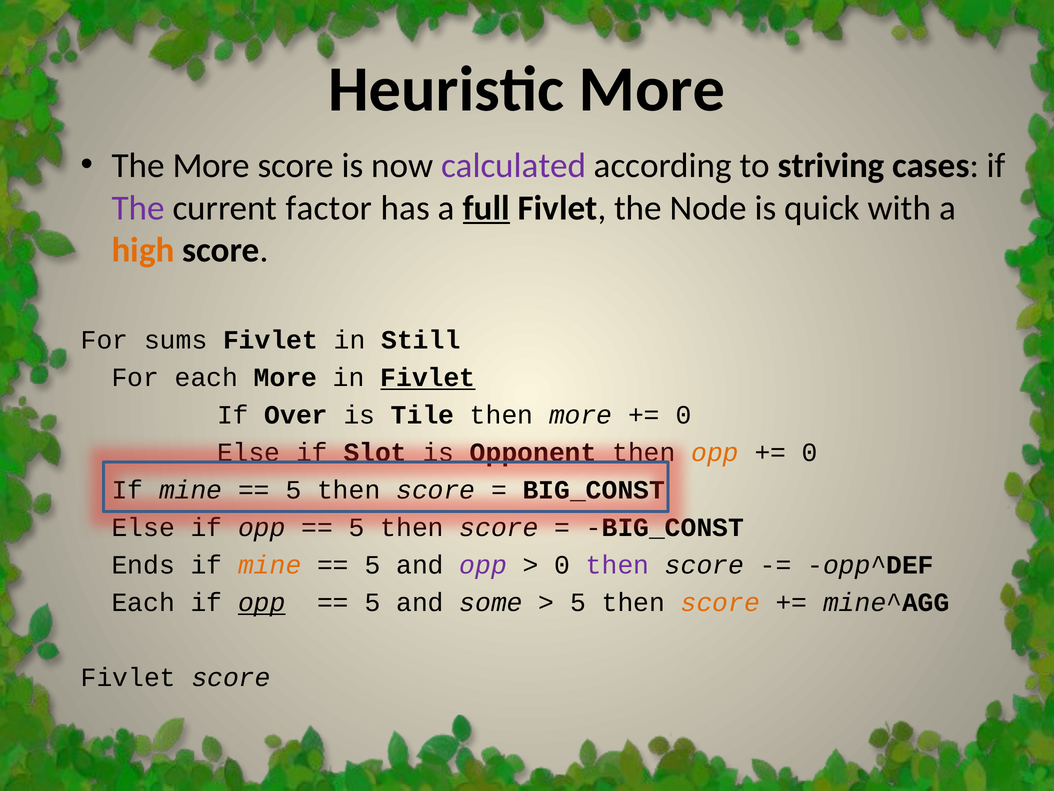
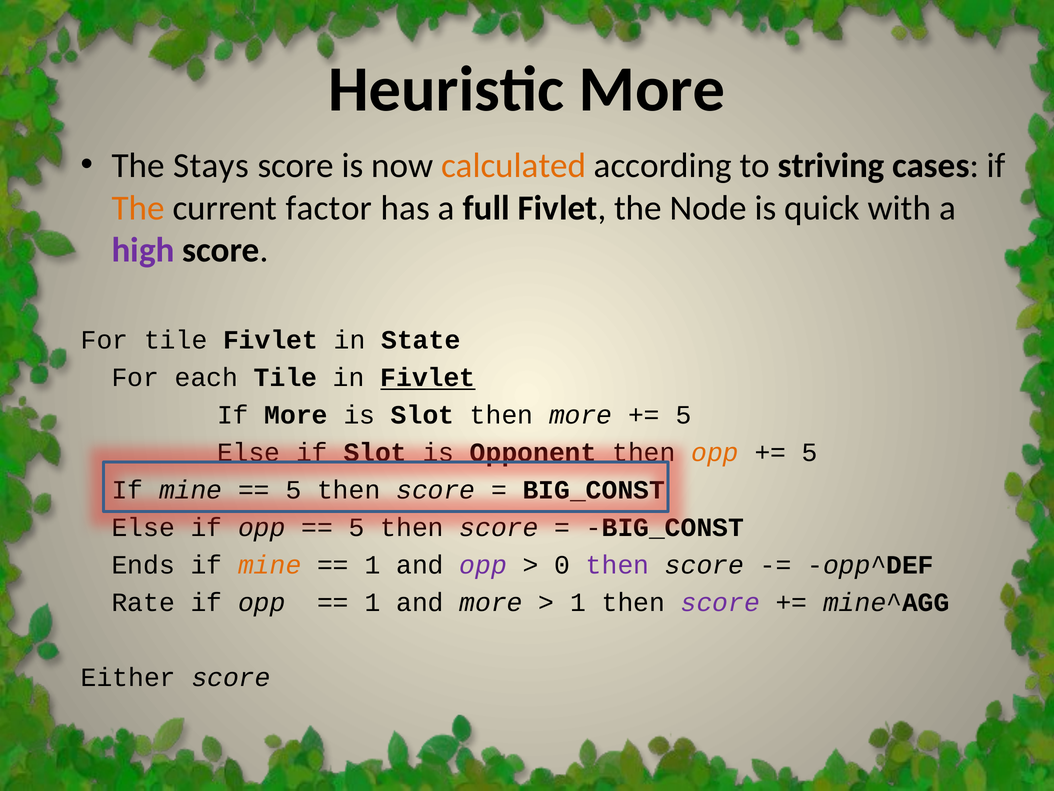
The More: More -> Stays
calculated colour: purple -> orange
The at (138, 208) colour: purple -> orange
full underline: present -> none
high colour: orange -> purple
For sums: sums -> tile
Still: Still -> State
each More: More -> Tile
If Over: Over -> More
is Tile: Tile -> Slot
0 at (683, 415): 0 -> 5
0 at (810, 452): 0 -> 5
5 at (372, 565): 5 -> 1
Each at (143, 602): Each -> Rate
opp at (262, 602) underline: present -> none
5 at (372, 602): 5 -> 1
and some: some -> more
5 at (578, 602): 5 -> 1
score at (720, 602) colour: orange -> purple
Fivlet at (128, 677): Fivlet -> Either
